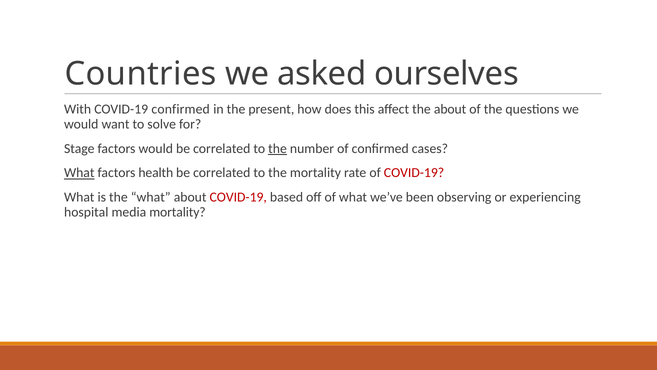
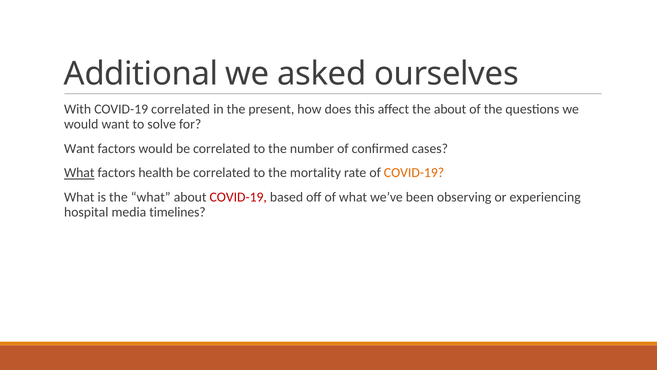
Countries: Countries -> Additional
COVID-19 confirmed: confirmed -> correlated
Stage at (79, 148): Stage -> Want
the at (278, 148) underline: present -> none
COVID-19 at (414, 173) colour: red -> orange
media mortality: mortality -> timelines
